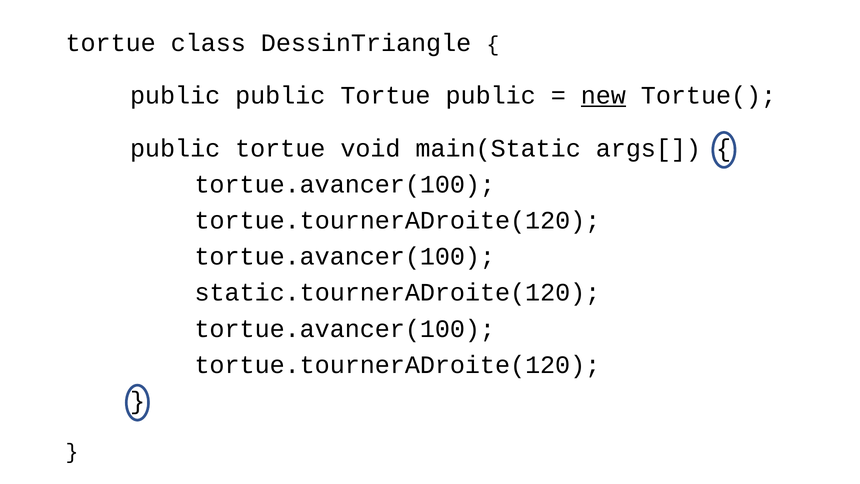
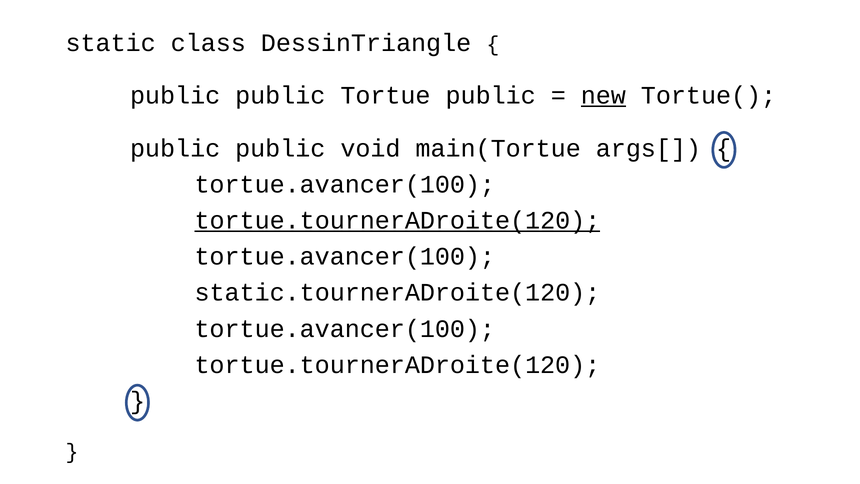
tortue at (111, 43): tortue -> static
tortue at (280, 148): tortue -> public
main(Static: main(Static -> main(Tortue
tortue.tournerADroite(120 at (397, 220) underline: none -> present
